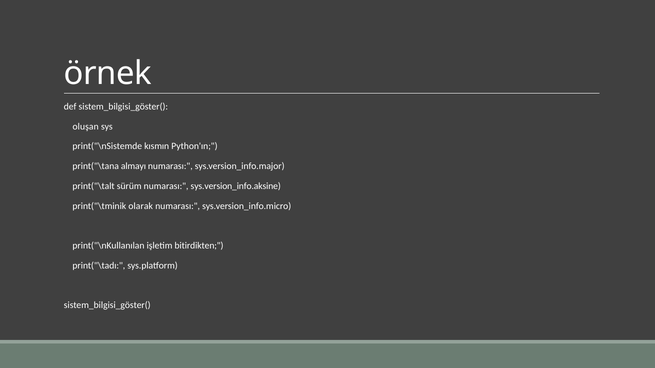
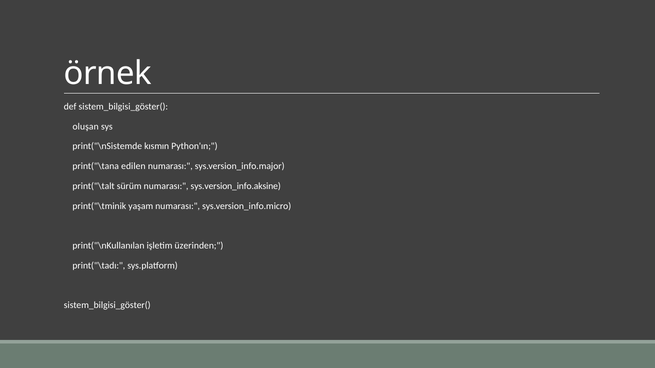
almayı: almayı -> edilen
olarak: olarak -> yaşam
bitirdikten: bitirdikten -> üzerinden
